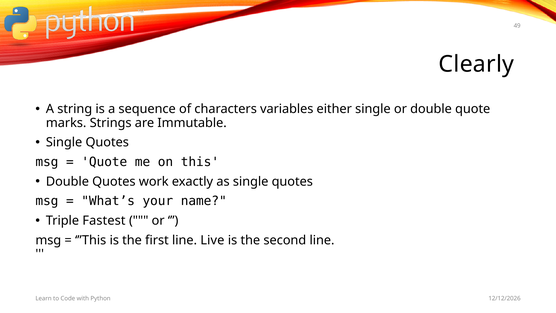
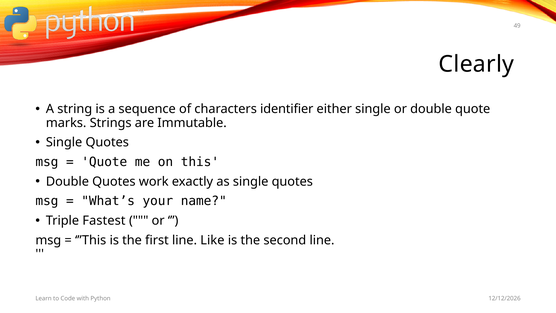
variables: variables -> identifier
Live: Live -> Like
